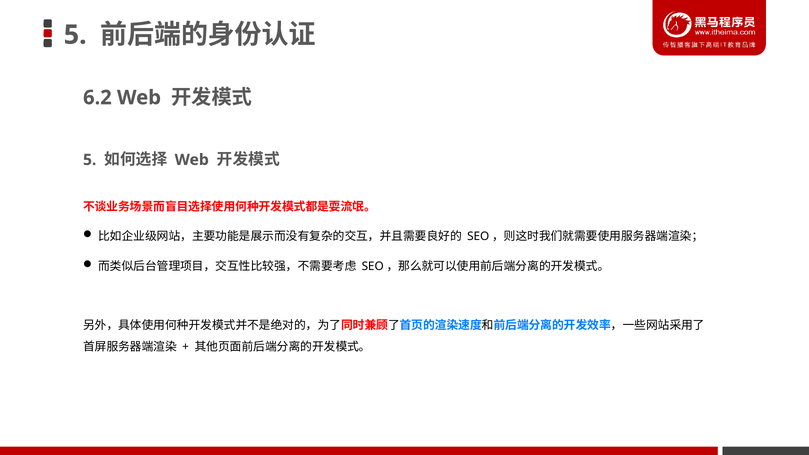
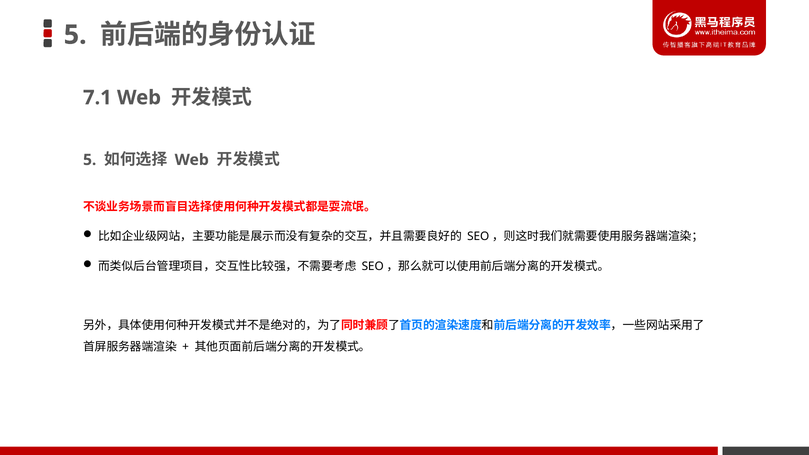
6.2: 6.2 -> 7.1
